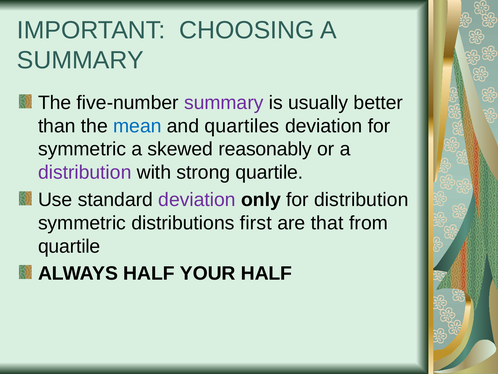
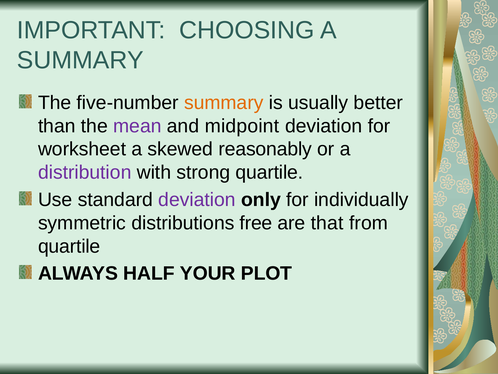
summary at (224, 103) colour: purple -> orange
mean colour: blue -> purple
quartiles: quartiles -> midpoint
symmetric at (82, 149): symmetric -> worksheet
for distribution: distribution -> individually
first: first -> free
YOUR HALF: HALF -> PLOT
